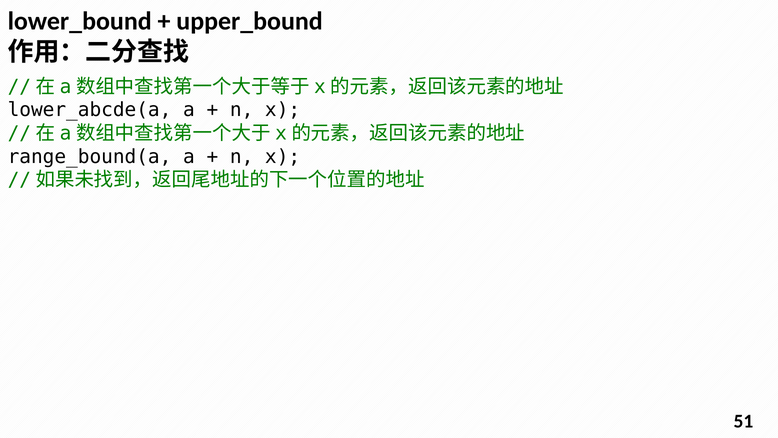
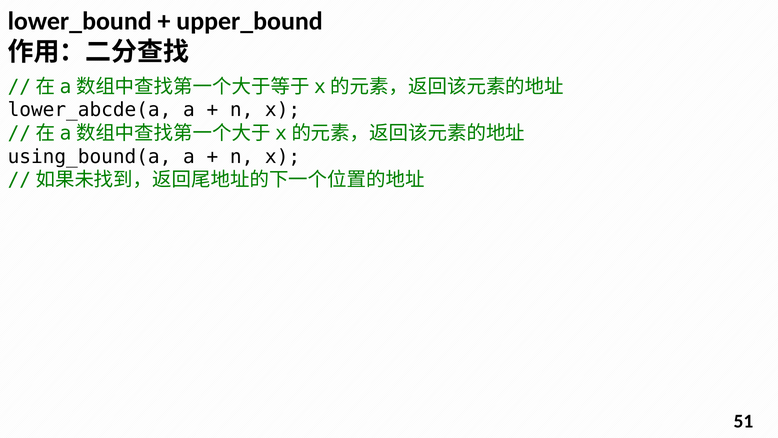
range_bound(a: range_bound(a -> using_bound(a
